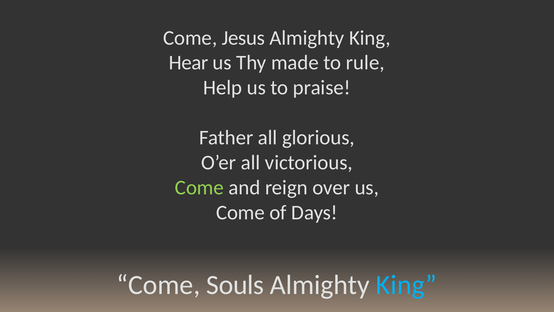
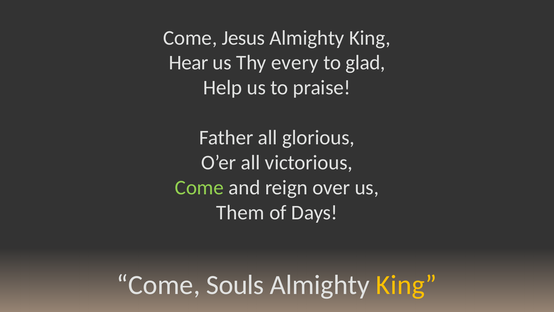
made: made -> every
rule: rule -> glad
Come at (240, 212): Come -> Them
King at (406, 285) colour: light blue -> yellow
